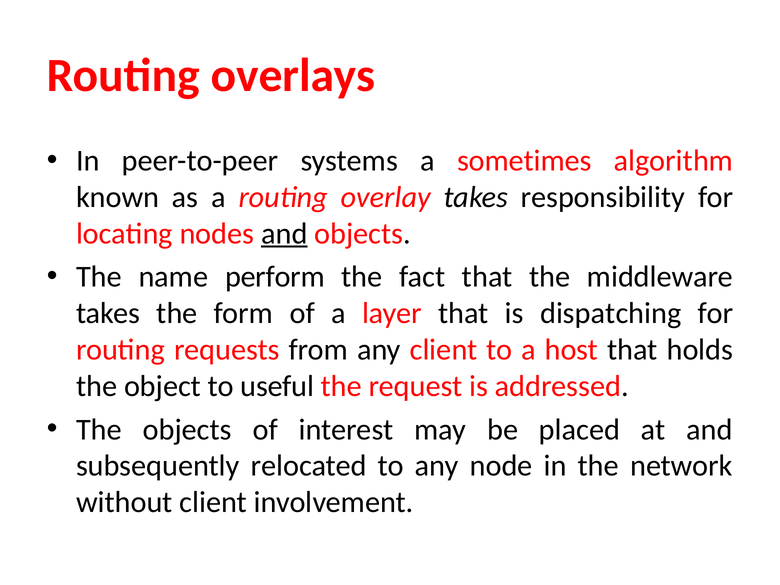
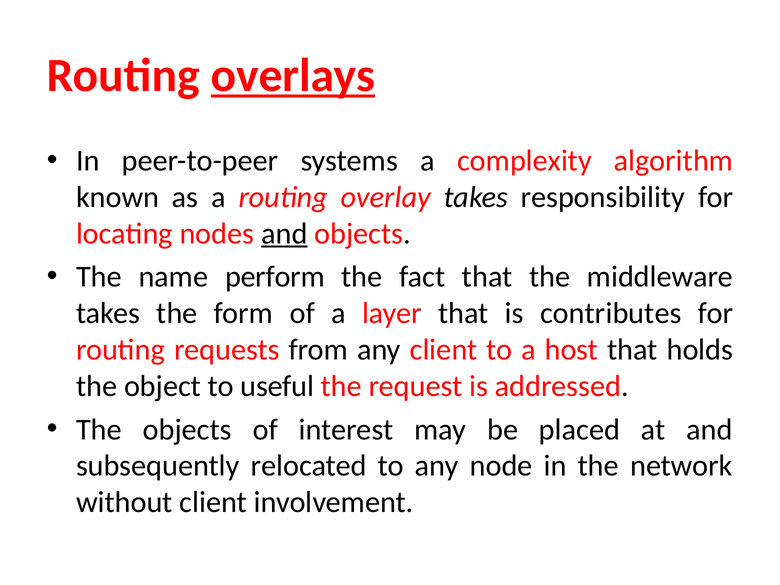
overlays underline: none -> present
sometimes: sometimes -> complexity
dispatching: dispatching -> contributes
